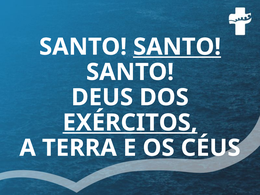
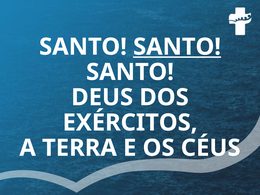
EXÉRCITOS underline: present -> none
